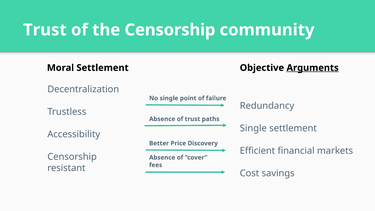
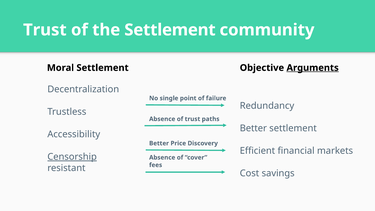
the Censorship: Censorship -> Settlement
Single at (253, 128): Single -> Better
Censorship at (72, 157) underline: none -> present
